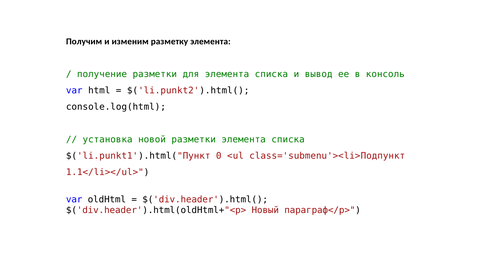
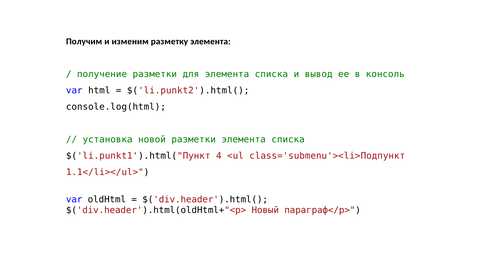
0: 0 -> 4
